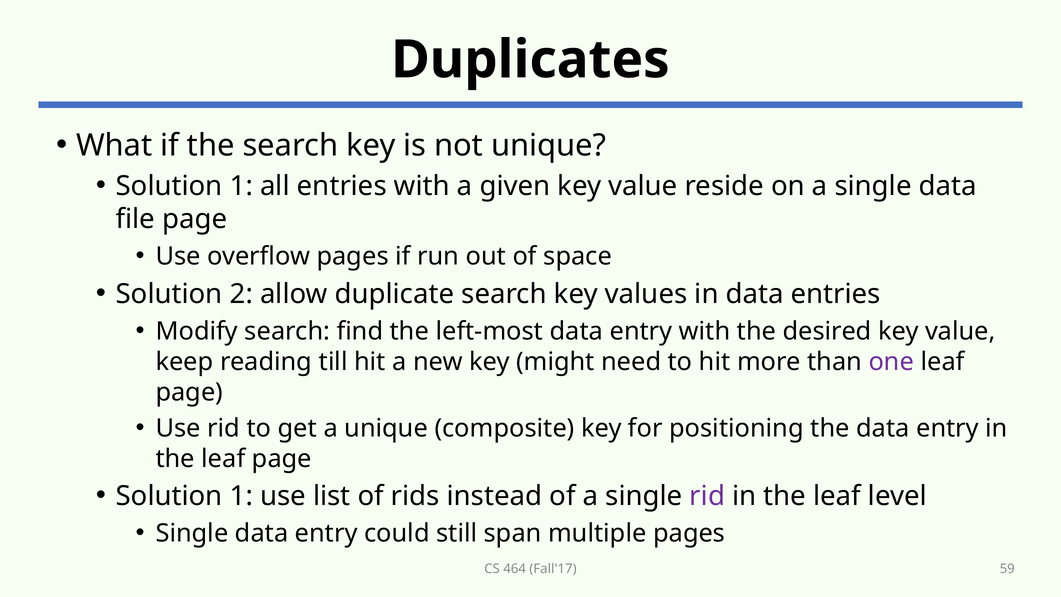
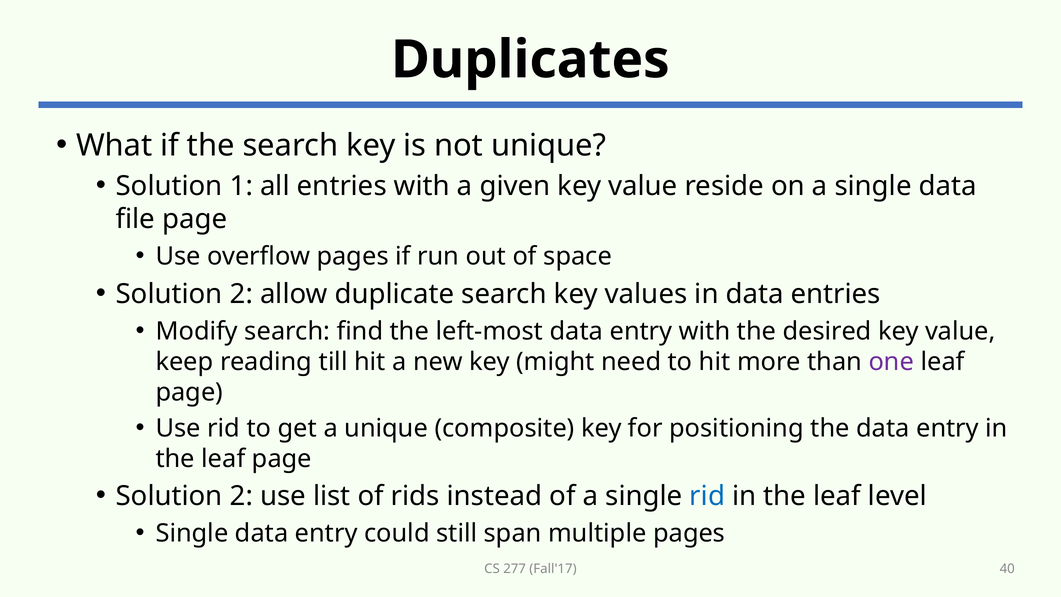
1 at (241, 496): 1 -> 2
rid at (707, 496) colour: purple -> blue
464: 464 -> 277
59: 59 -> 40
